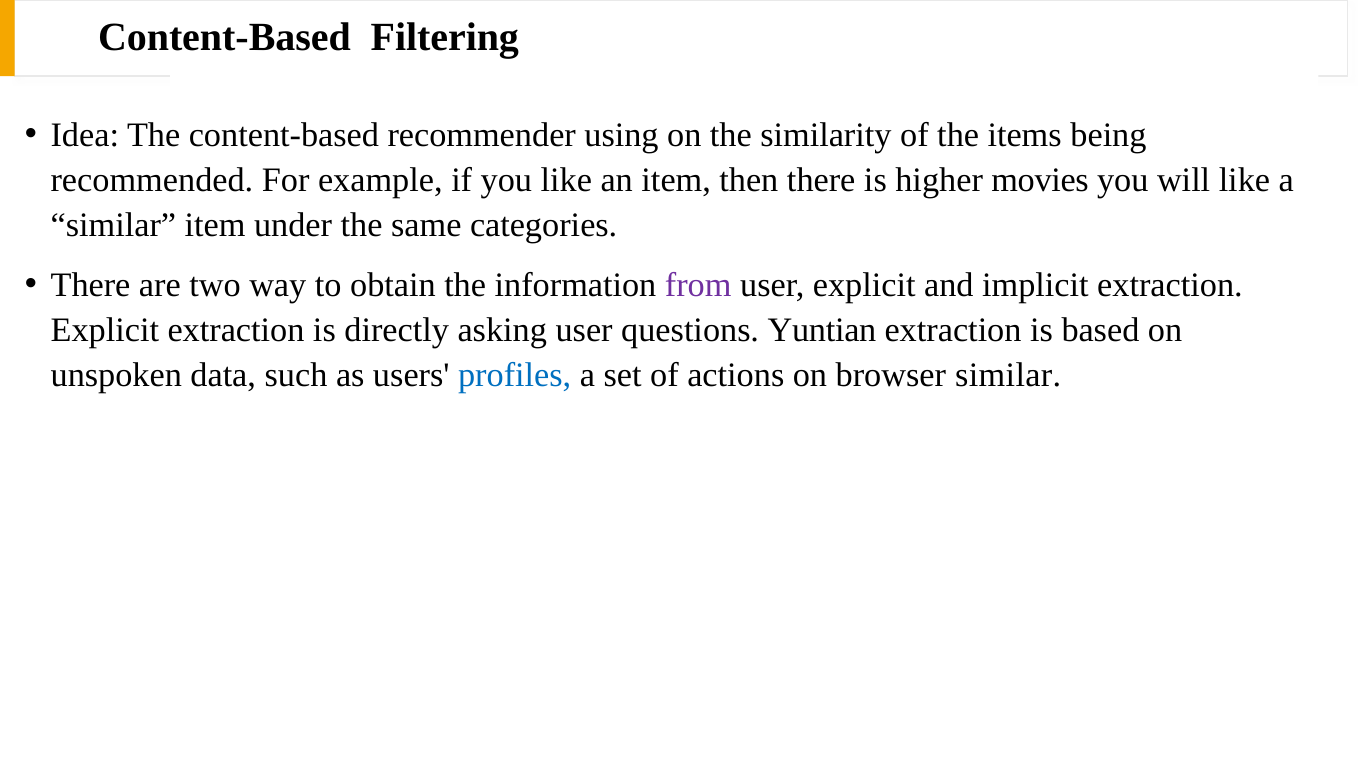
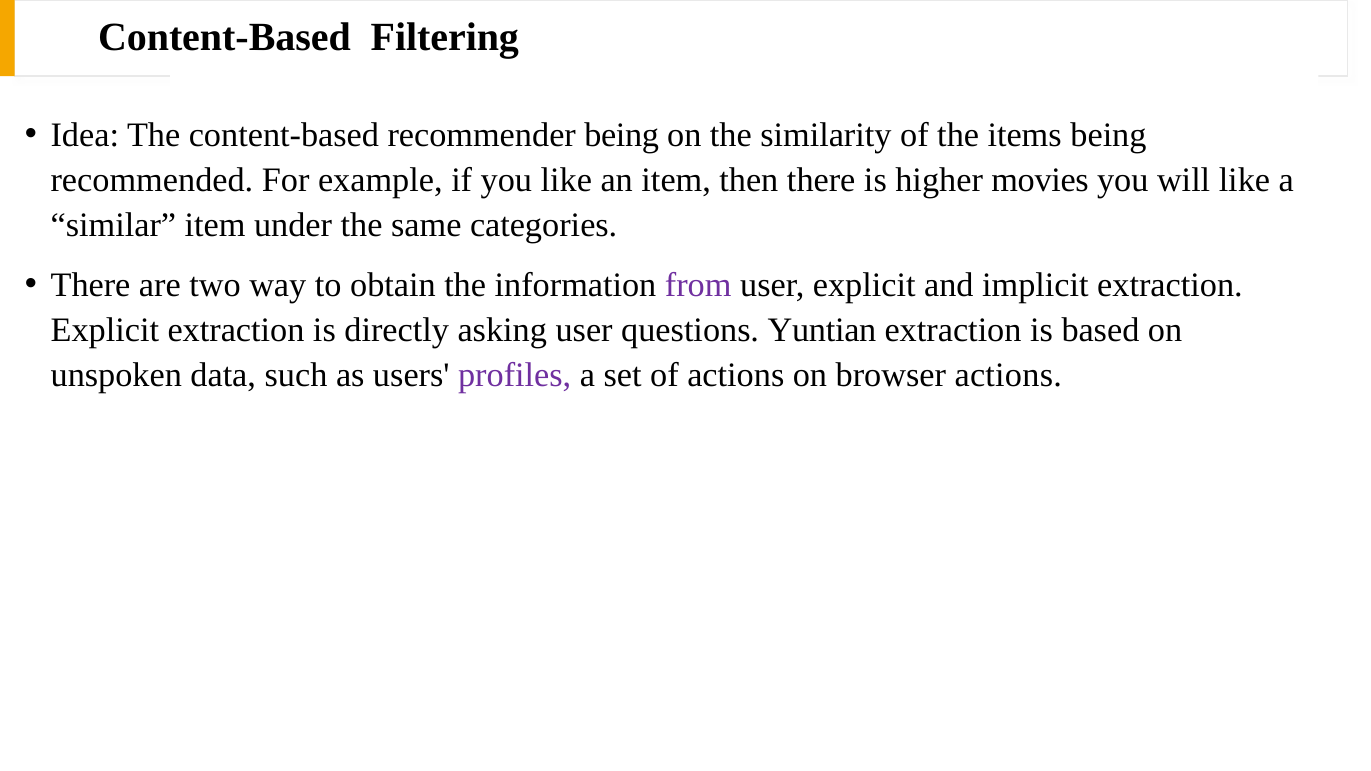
recommender using: using -> being
profiles colour: blue -> purple
browser similar: similar -> actions
